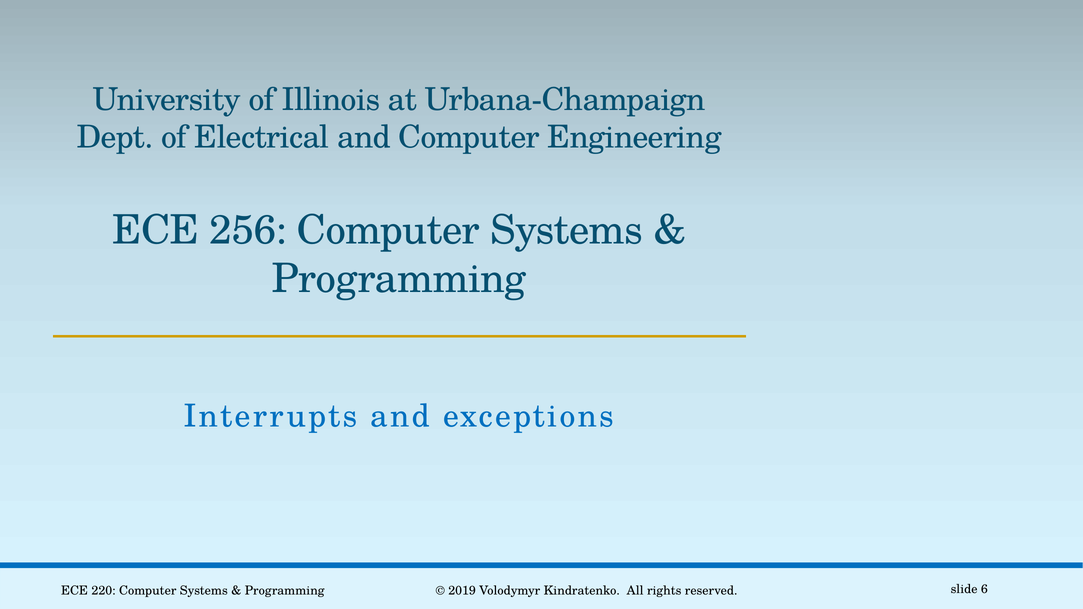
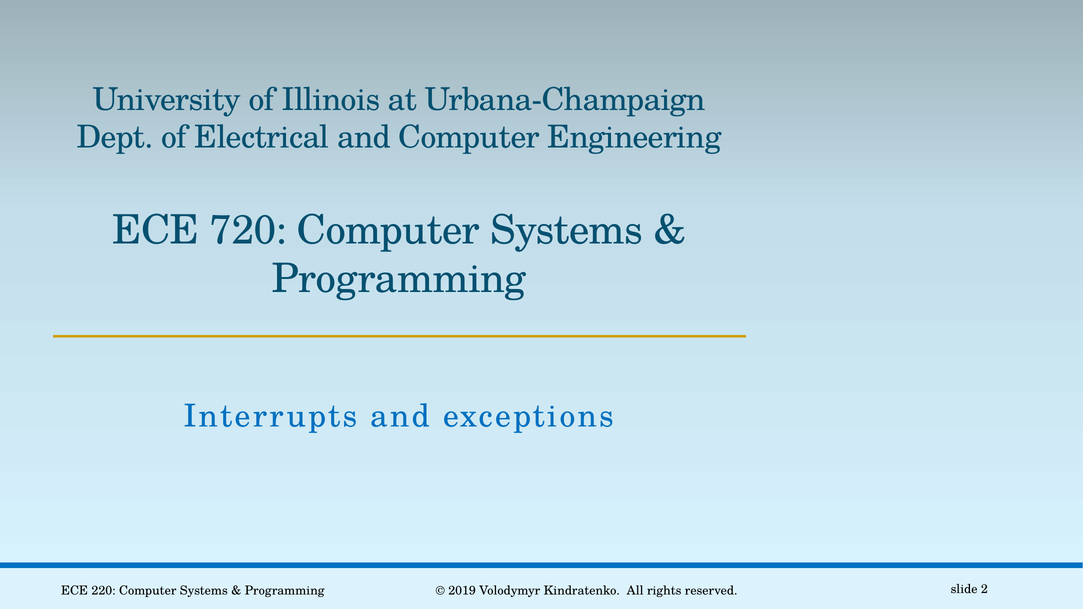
256: 256 -> 720
6: 6 -> 2
